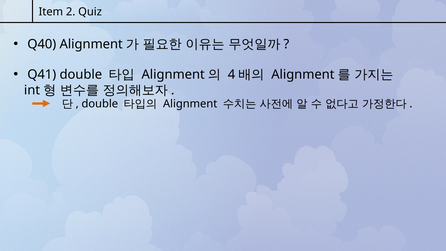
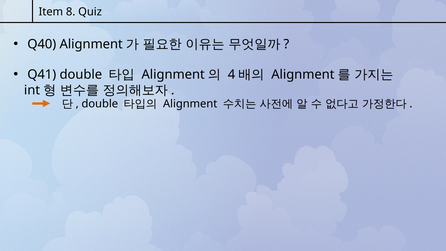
2: 2 -> 8
